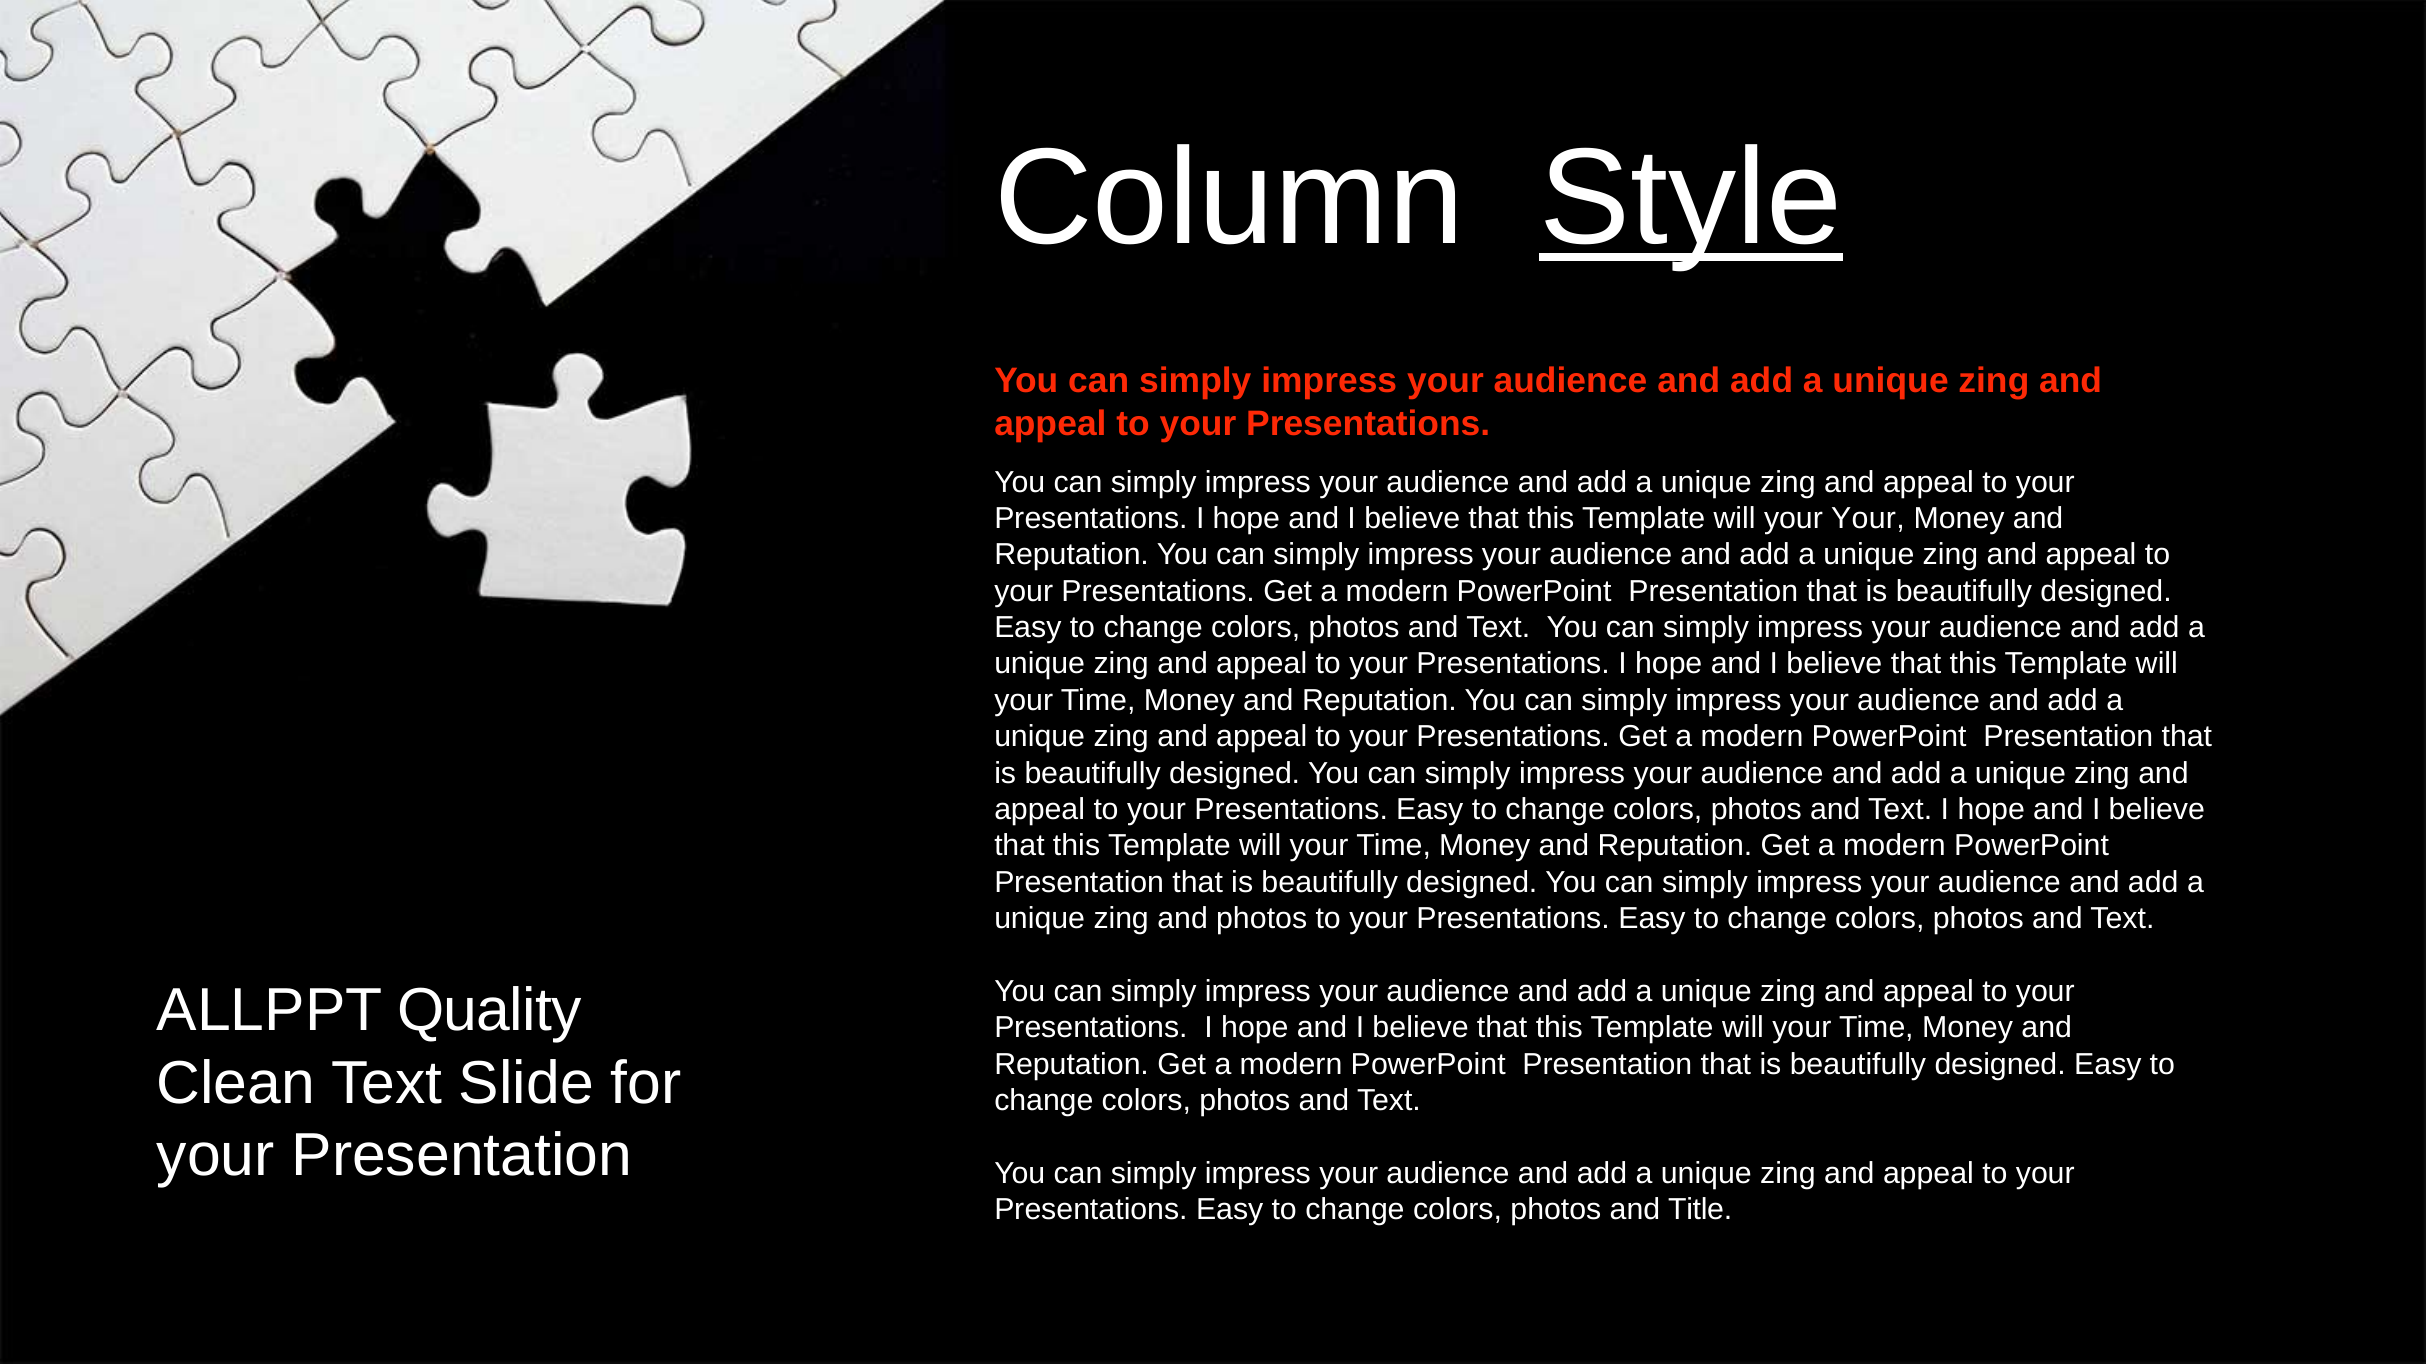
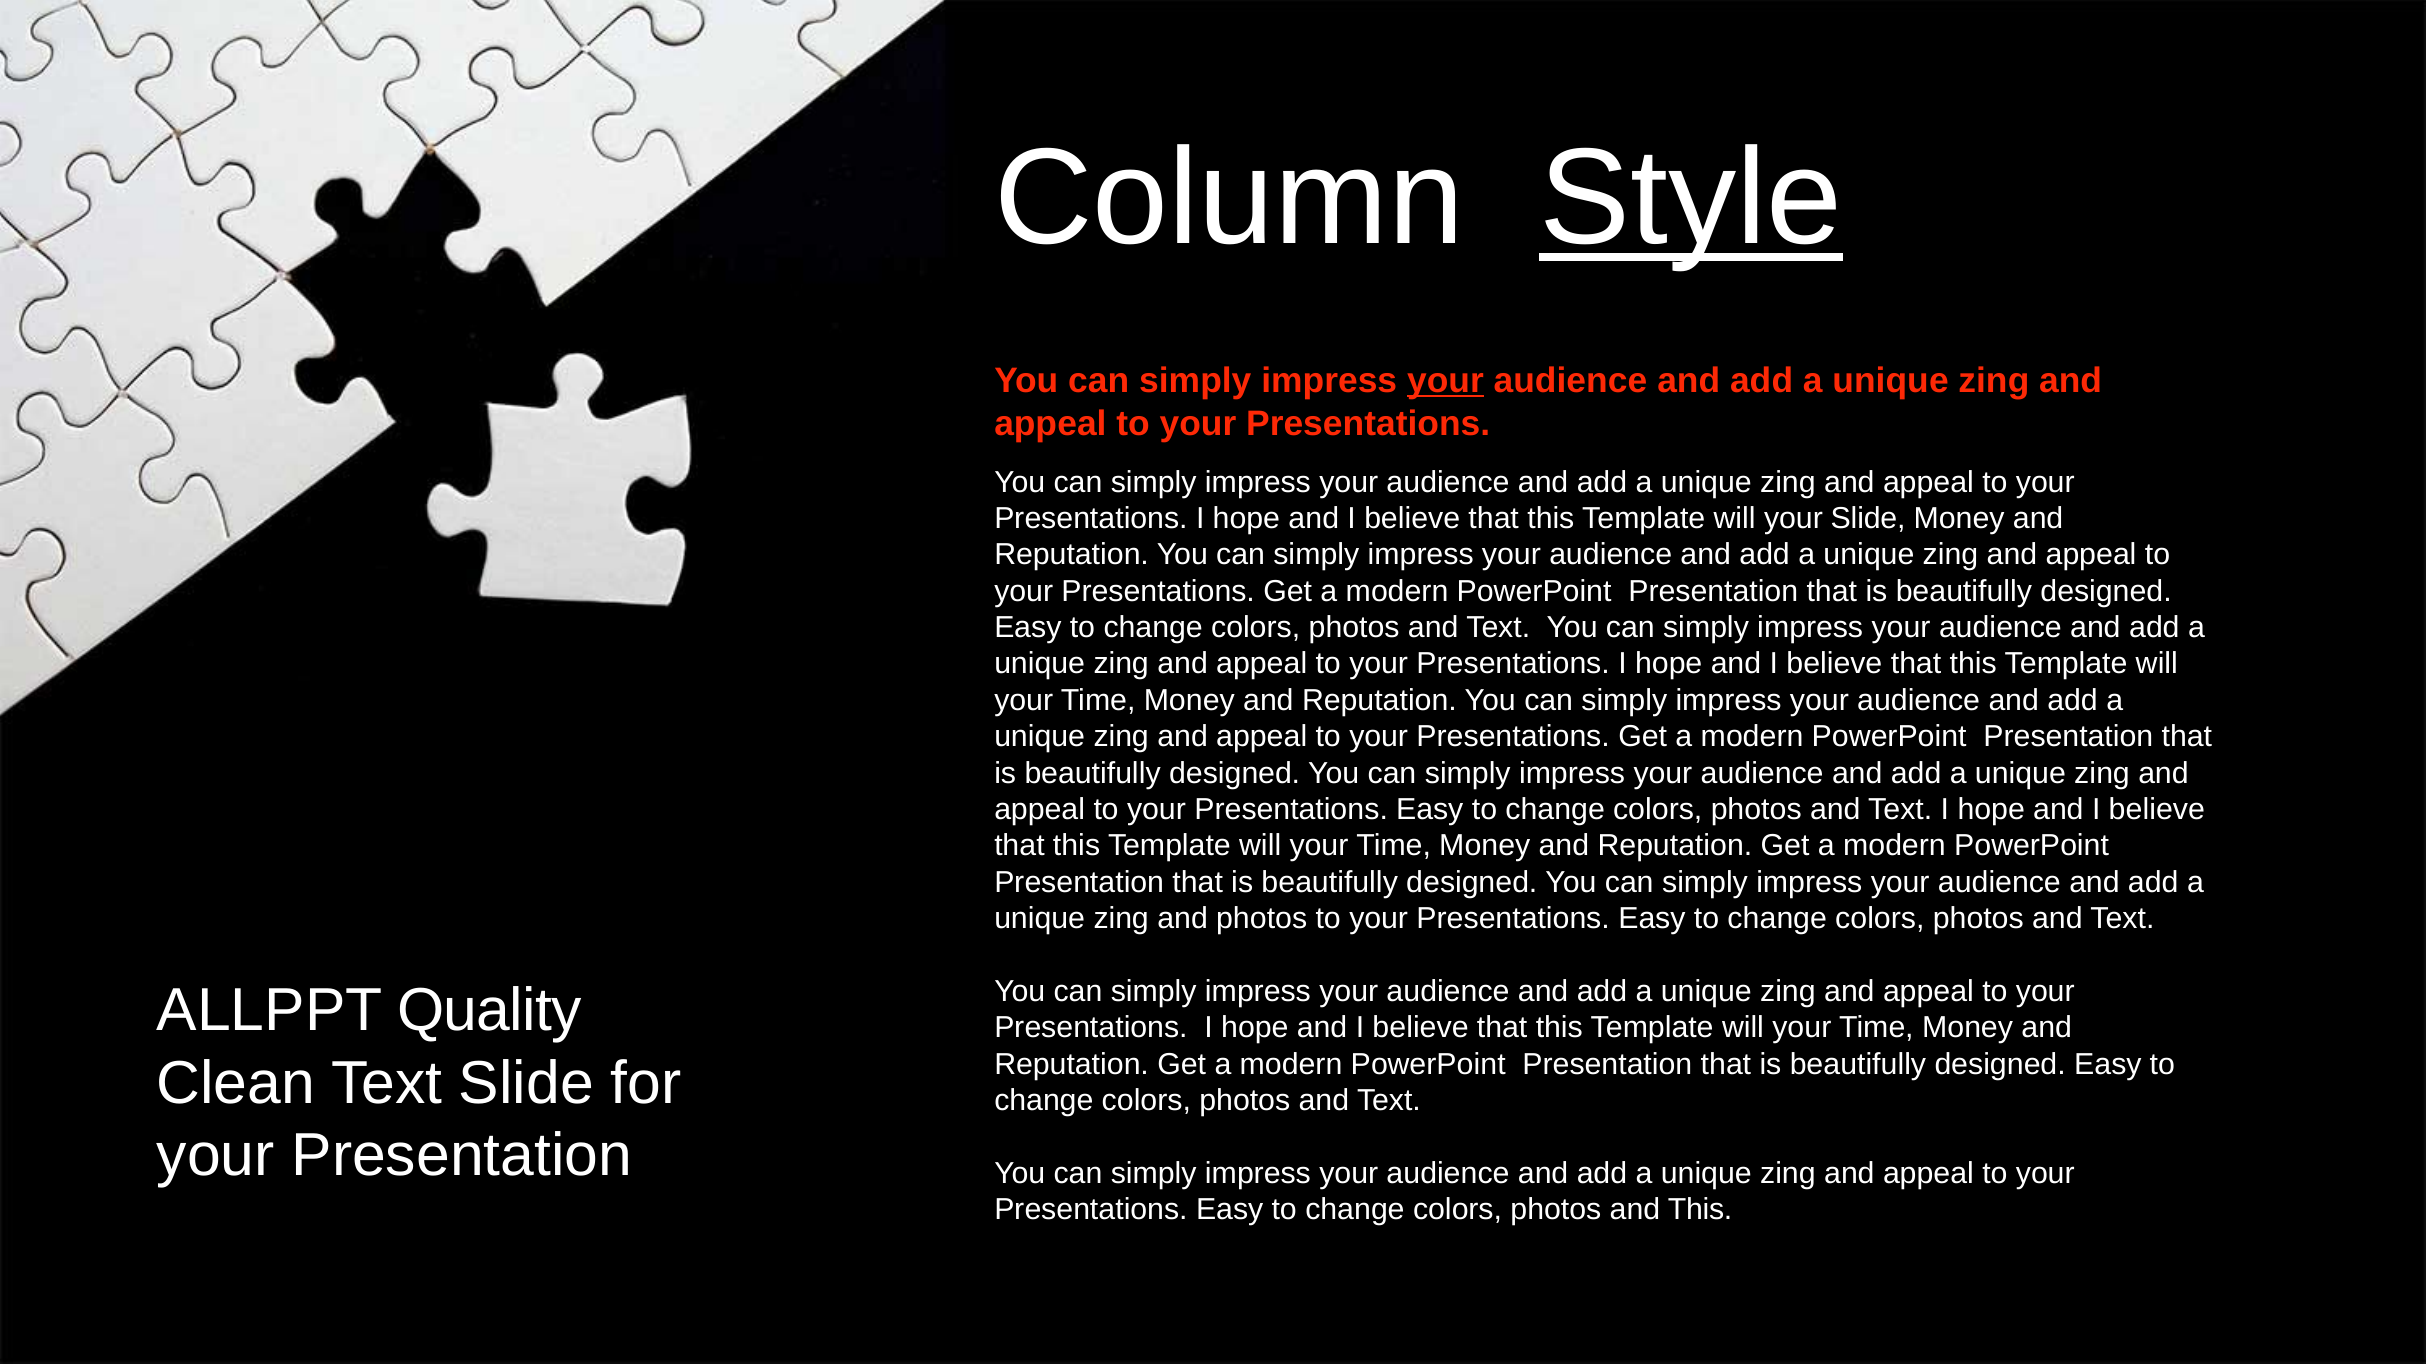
your at (1445, 381) underline: none -> present
your Your: Your -> Slide
and Title: Title -> This
